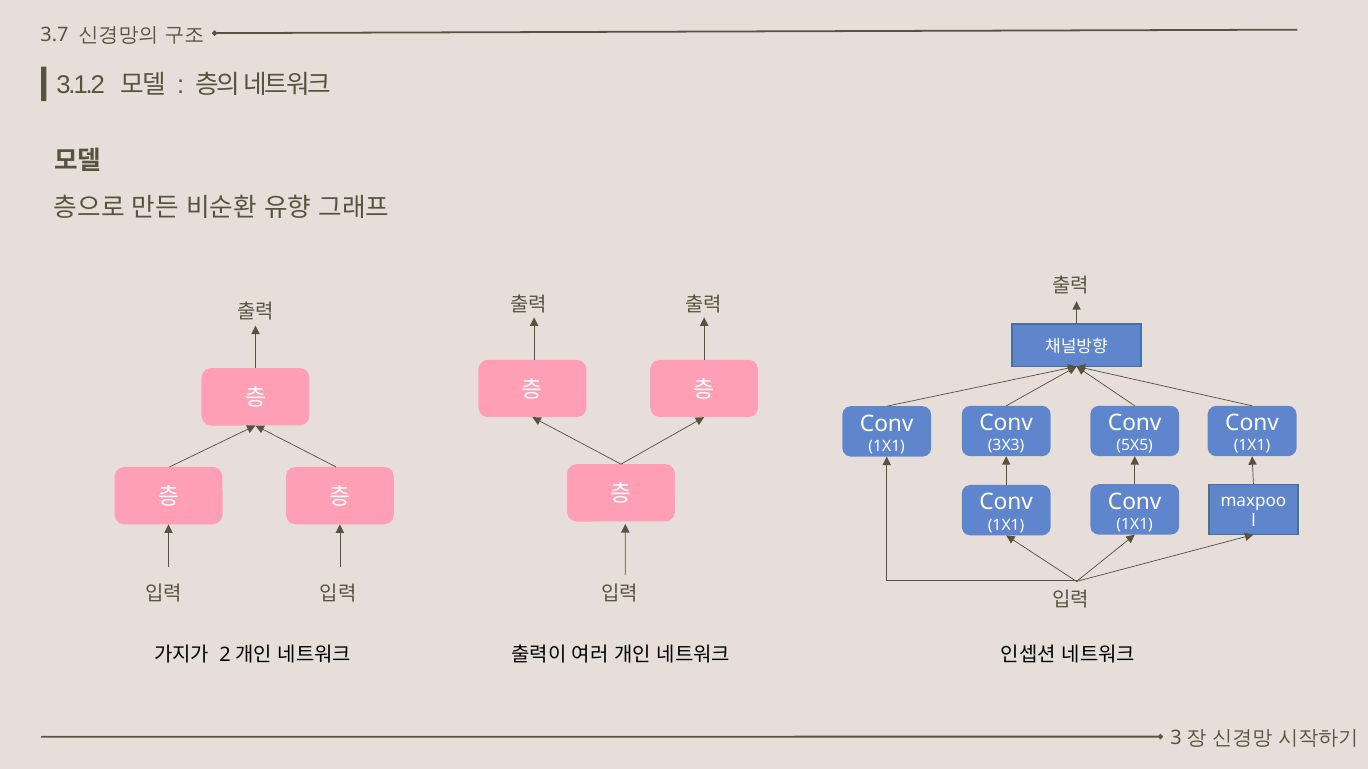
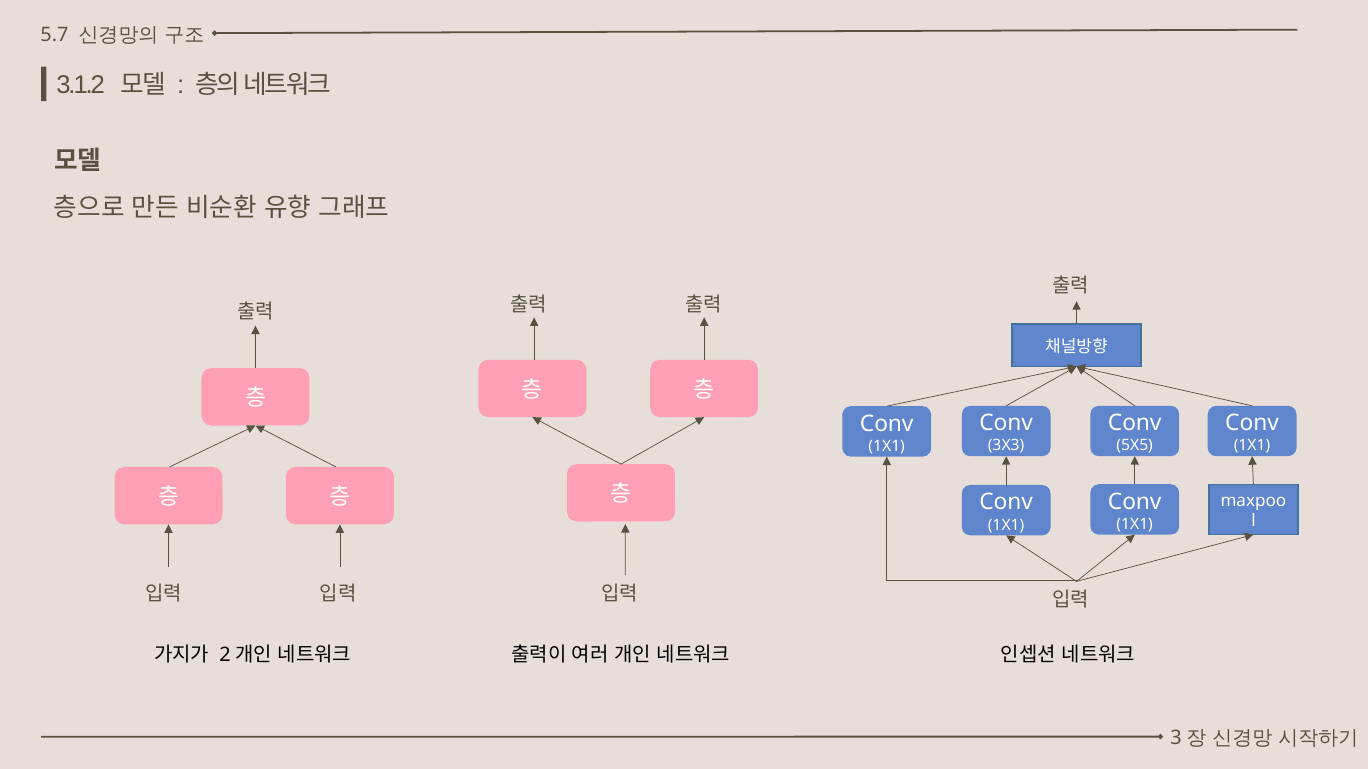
3.7: 3.7 -> 5.7
